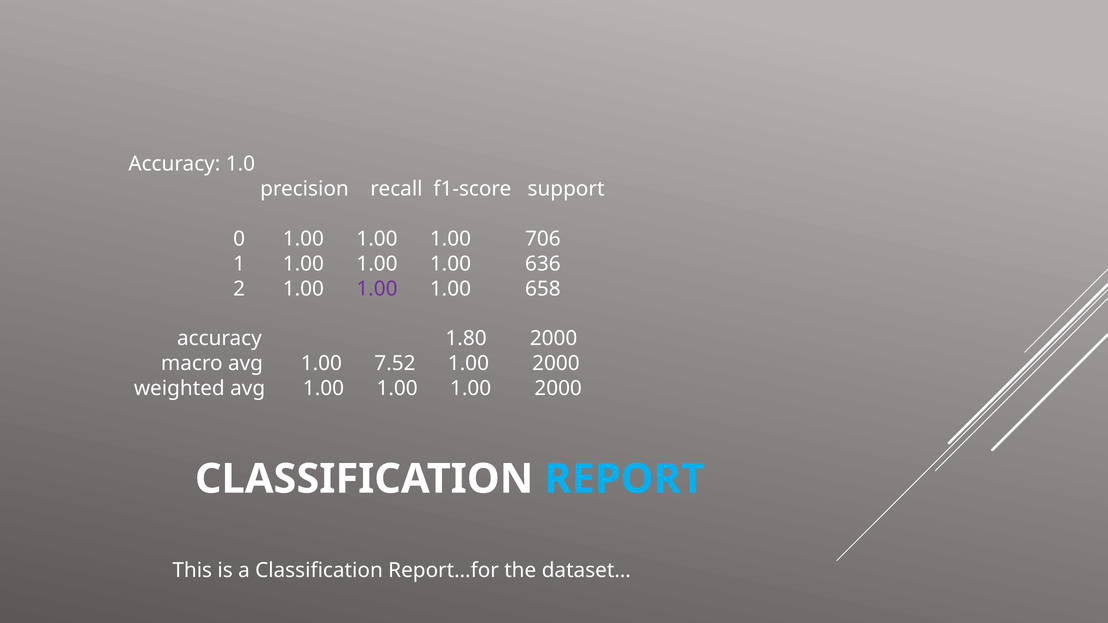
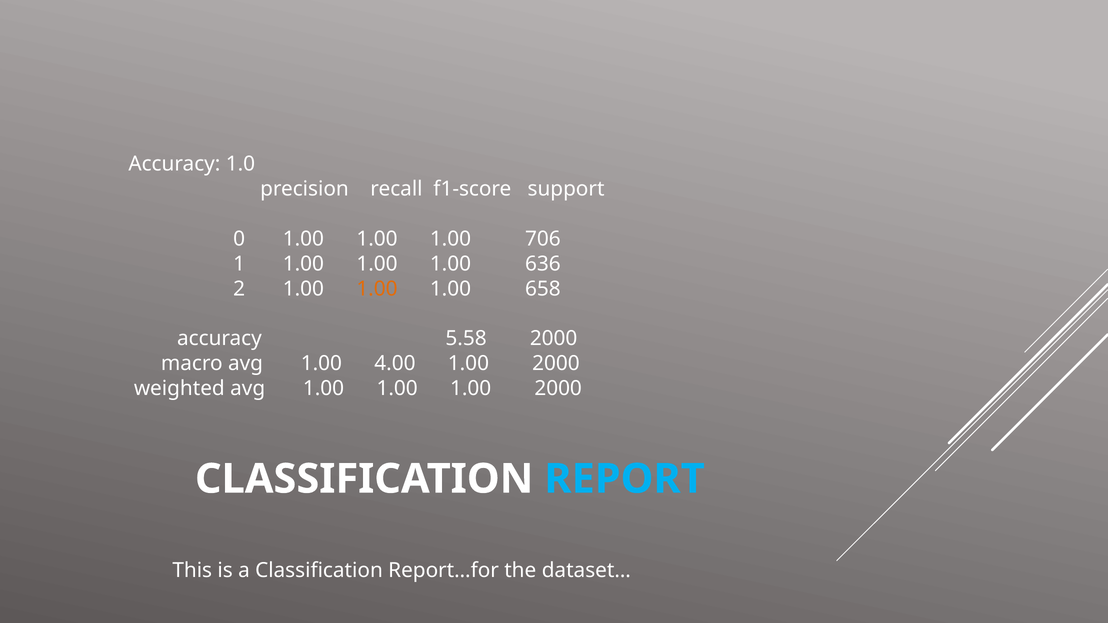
1.00 at (377, 289) colour: purple -> orange
1.80: 1.80 -> 5.58
7.52: 7.52 -> 4.00
